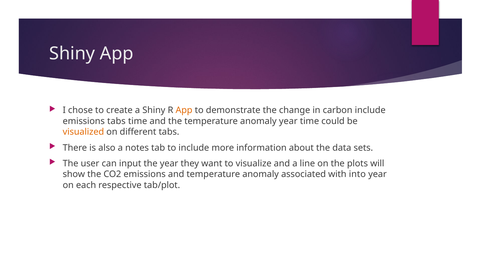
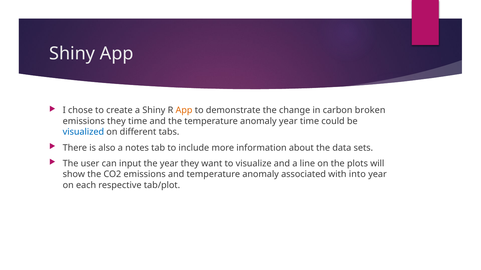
carbon include: include -> broken
emissions tabs: tabs -> they
visualized colour: orange -> blue
